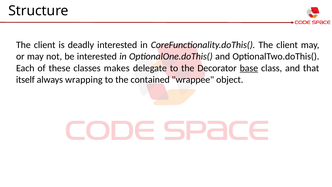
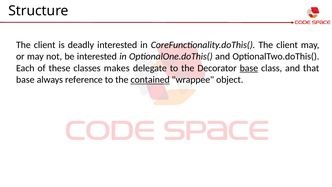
itself at (25, 80): itself -> base
wrapping: wrapping -> reference
contained underline: none -> present
